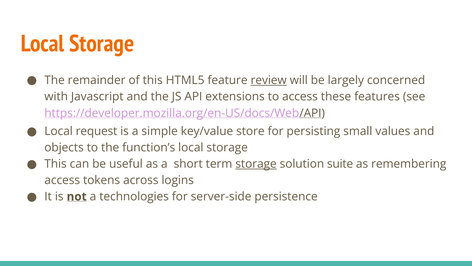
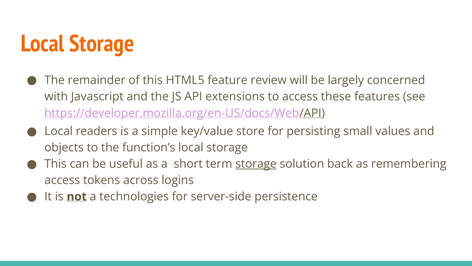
review underline: present -> none
request: request -> readers
suite: suite -> back
